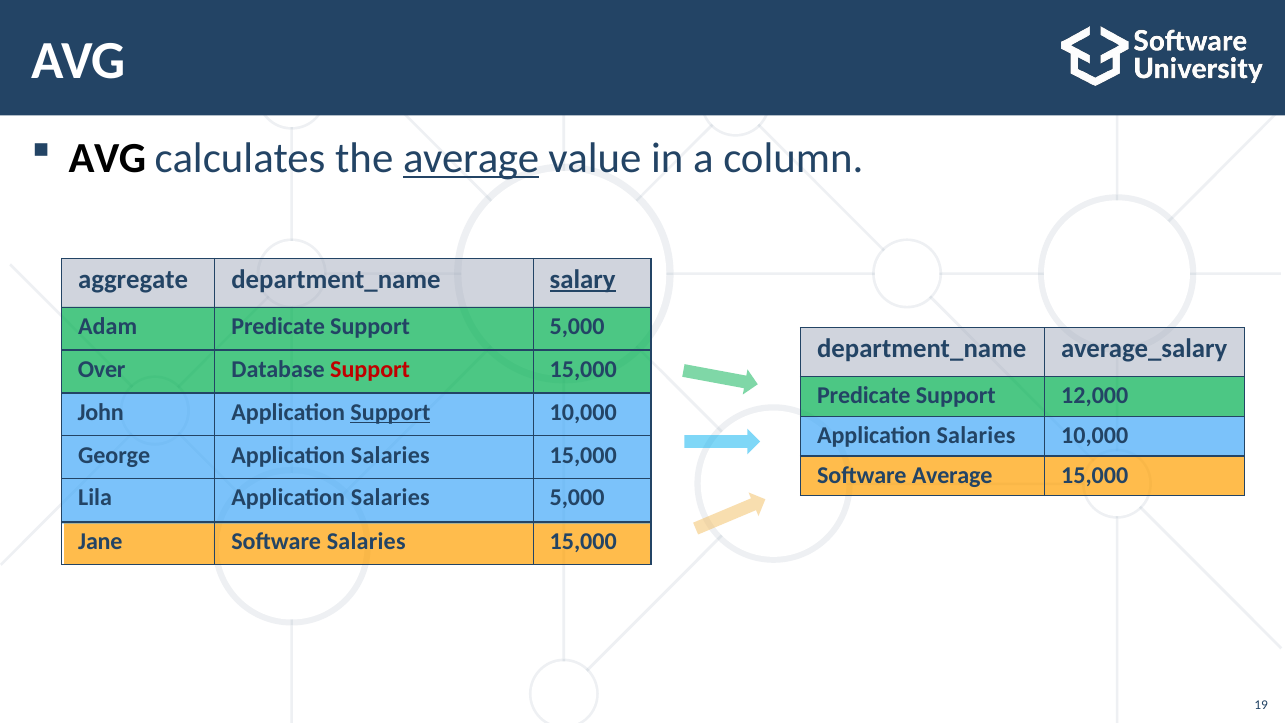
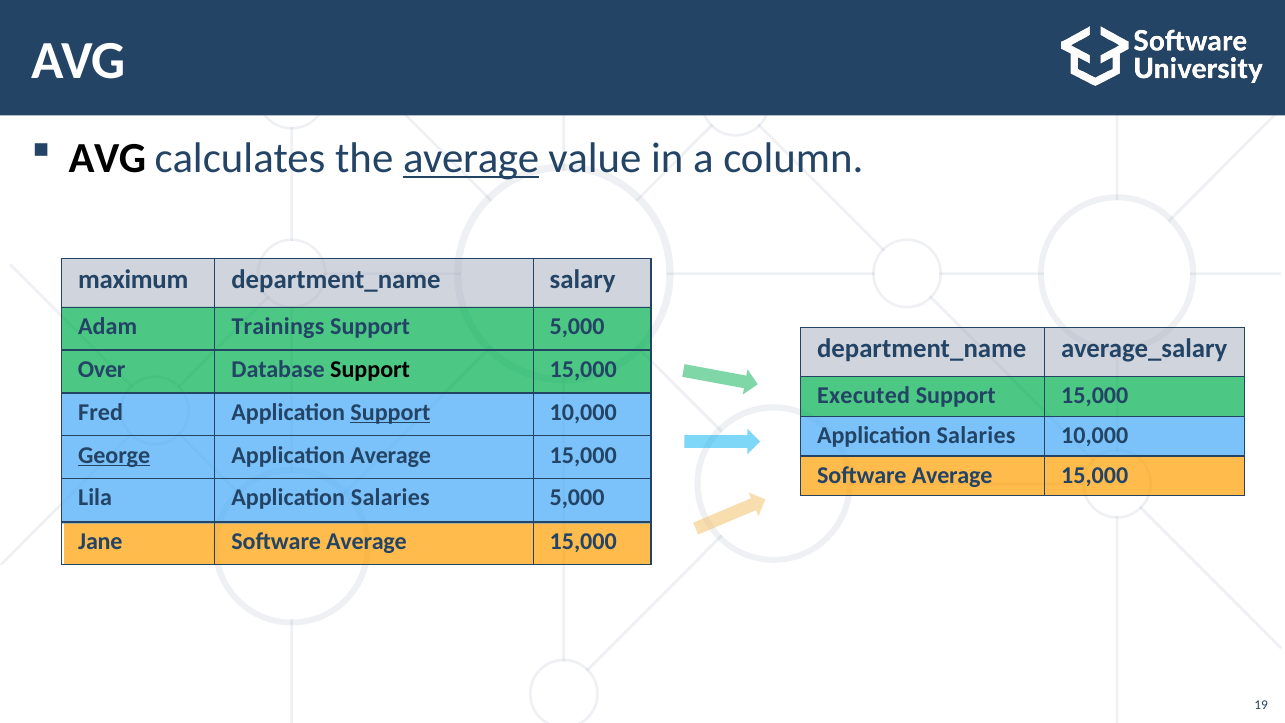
aggregate: aggregate -> maximum
salary underline: present -> none
Adam Predicate: Predicate -> Trainings
Support at (370, 369) colour: red -> black
Predicate at (864, 396): Predicate -> Executed
12,000 at (1095, 396): 12,000 -> 15,000
John: John -> Fred
George underline: none -> present
Salaries at (390, 455): Salaries -> Average
Salaries at (366, 541): Salaries -> Average
